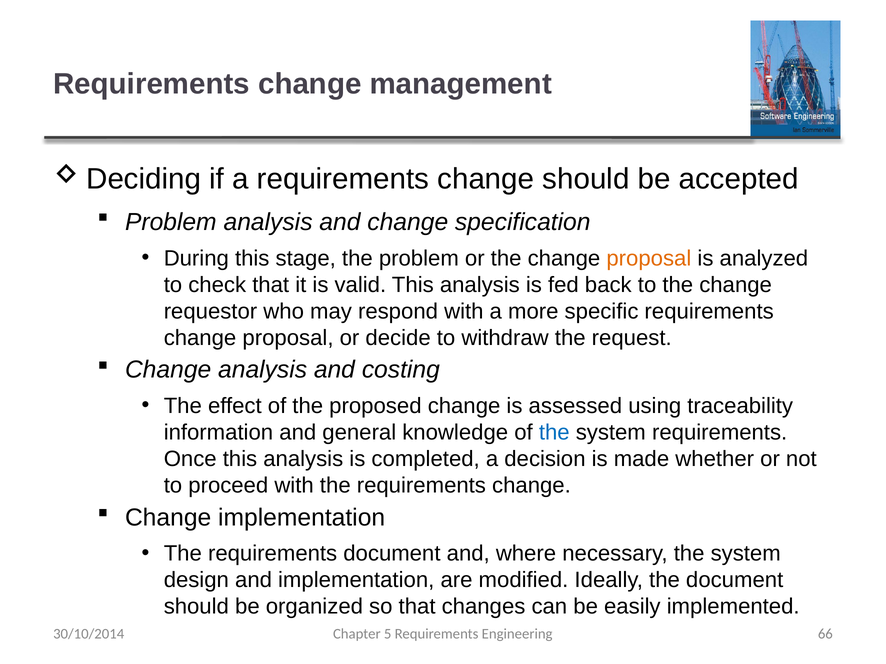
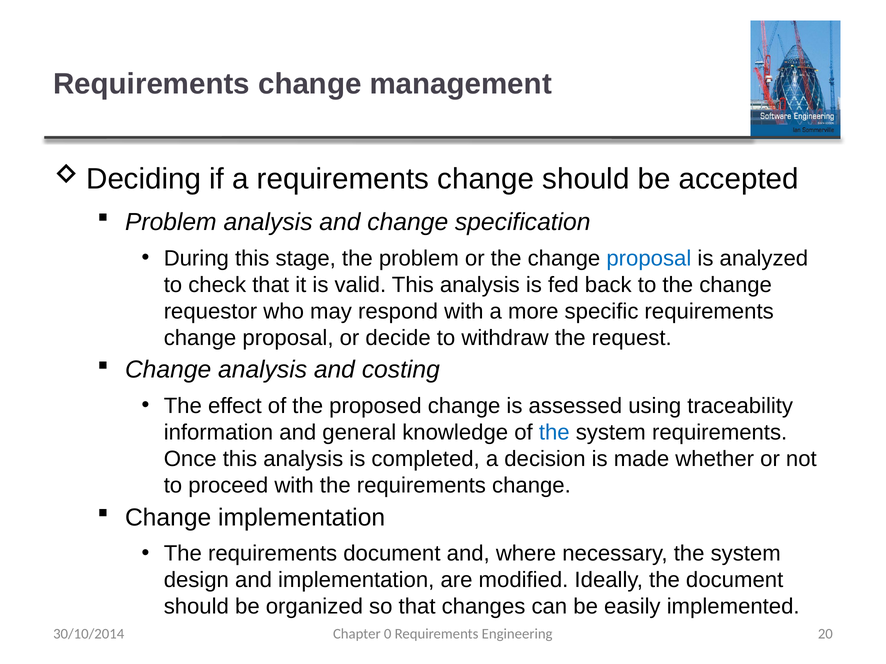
proposal at (649, 258) colour: orange -> blue
5: 5 -> 0
66: 66 -> 20
